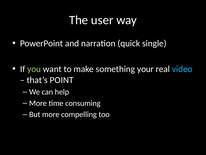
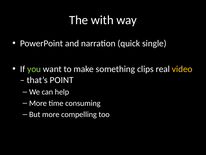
user: user -> with
your: your -> clips
video colour: light blue -> yellow
